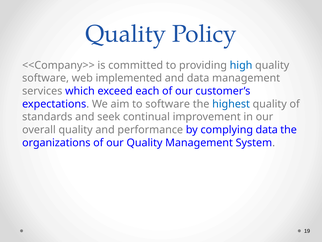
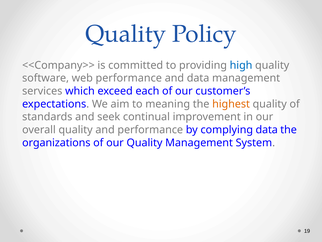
web implemented: implemented -> performance
to software: software -> meaning
highest colour: blue -> orange
